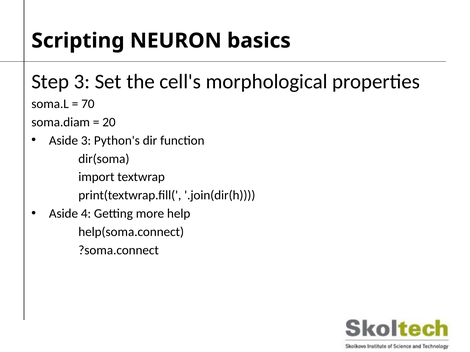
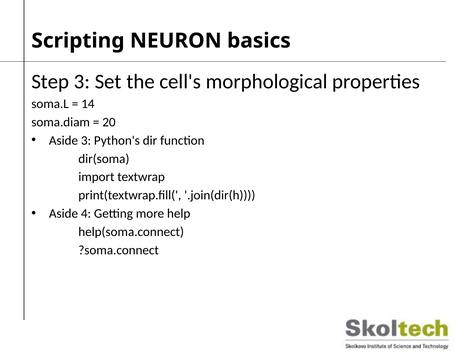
70: 70 -> 14
